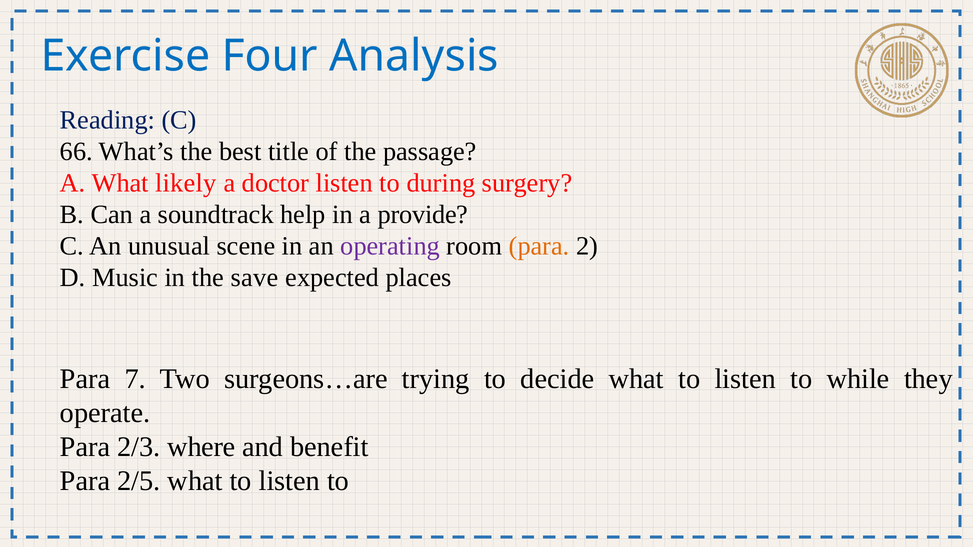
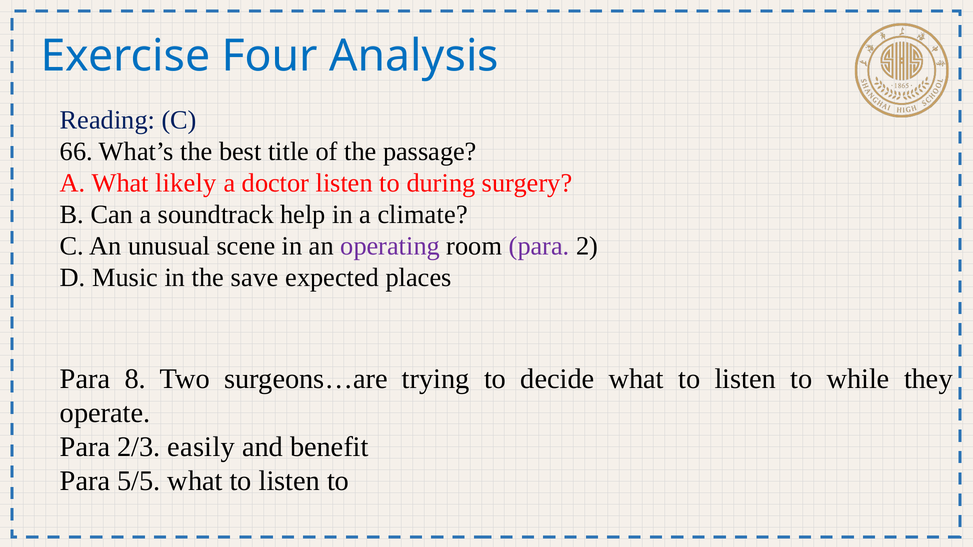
provide: provide -> climate
para at (539, 246) colour: orange -> purple
7: 7 -> 8
where: where -> easily
2/5: 2/5 -> 5/5
